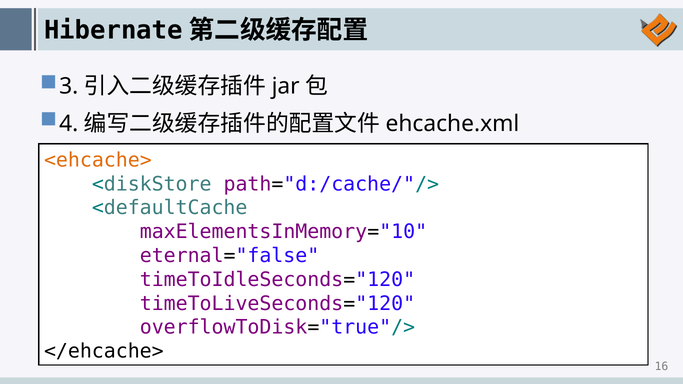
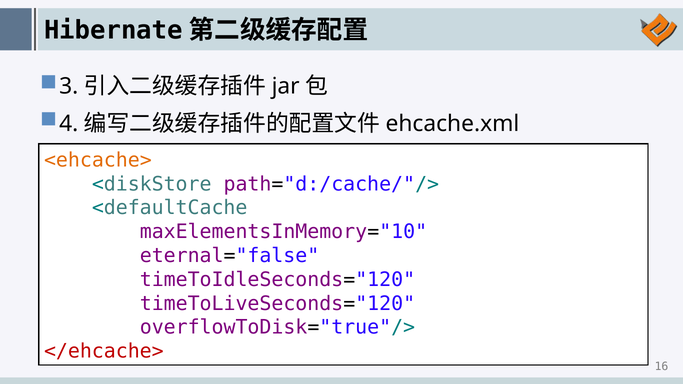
</ehcache> colour: black -> red
